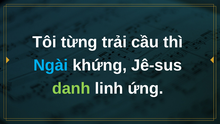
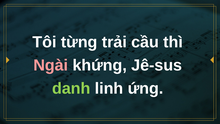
Ngài colour: light blue -> pink
